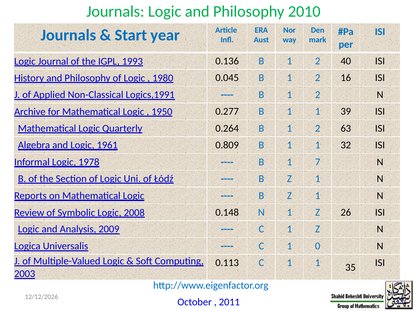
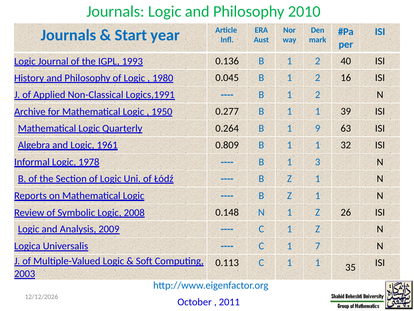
0.264 B 1 2: 2 -> 9
7: 7 -> 3
0: 0 -> 7
